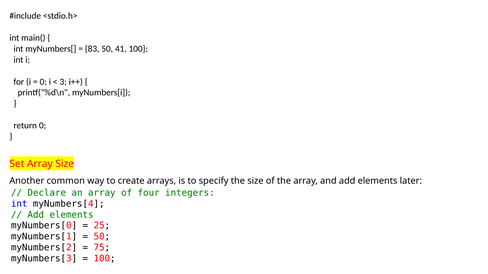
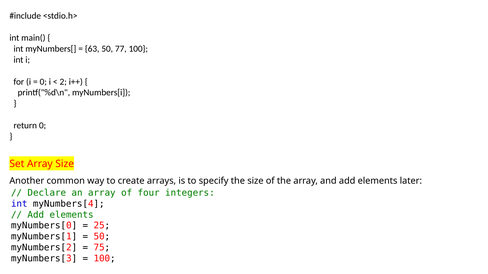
83: 83 -> 63
41: 41 -> 77
3: 3 -> 2
